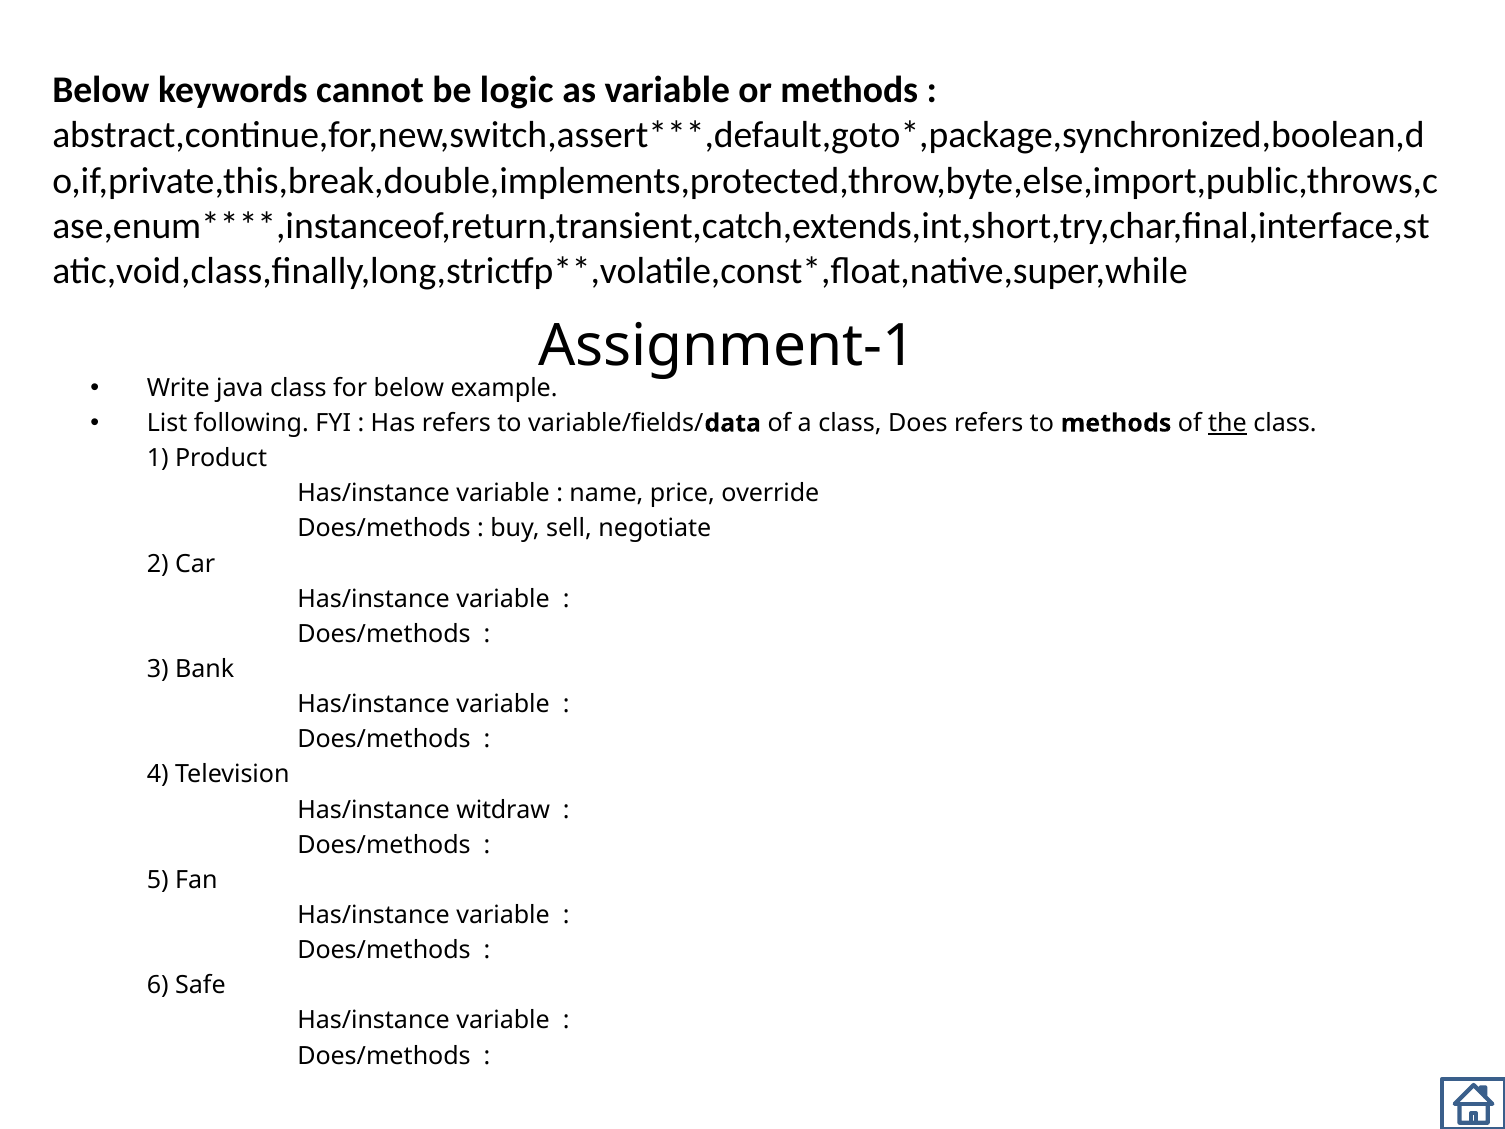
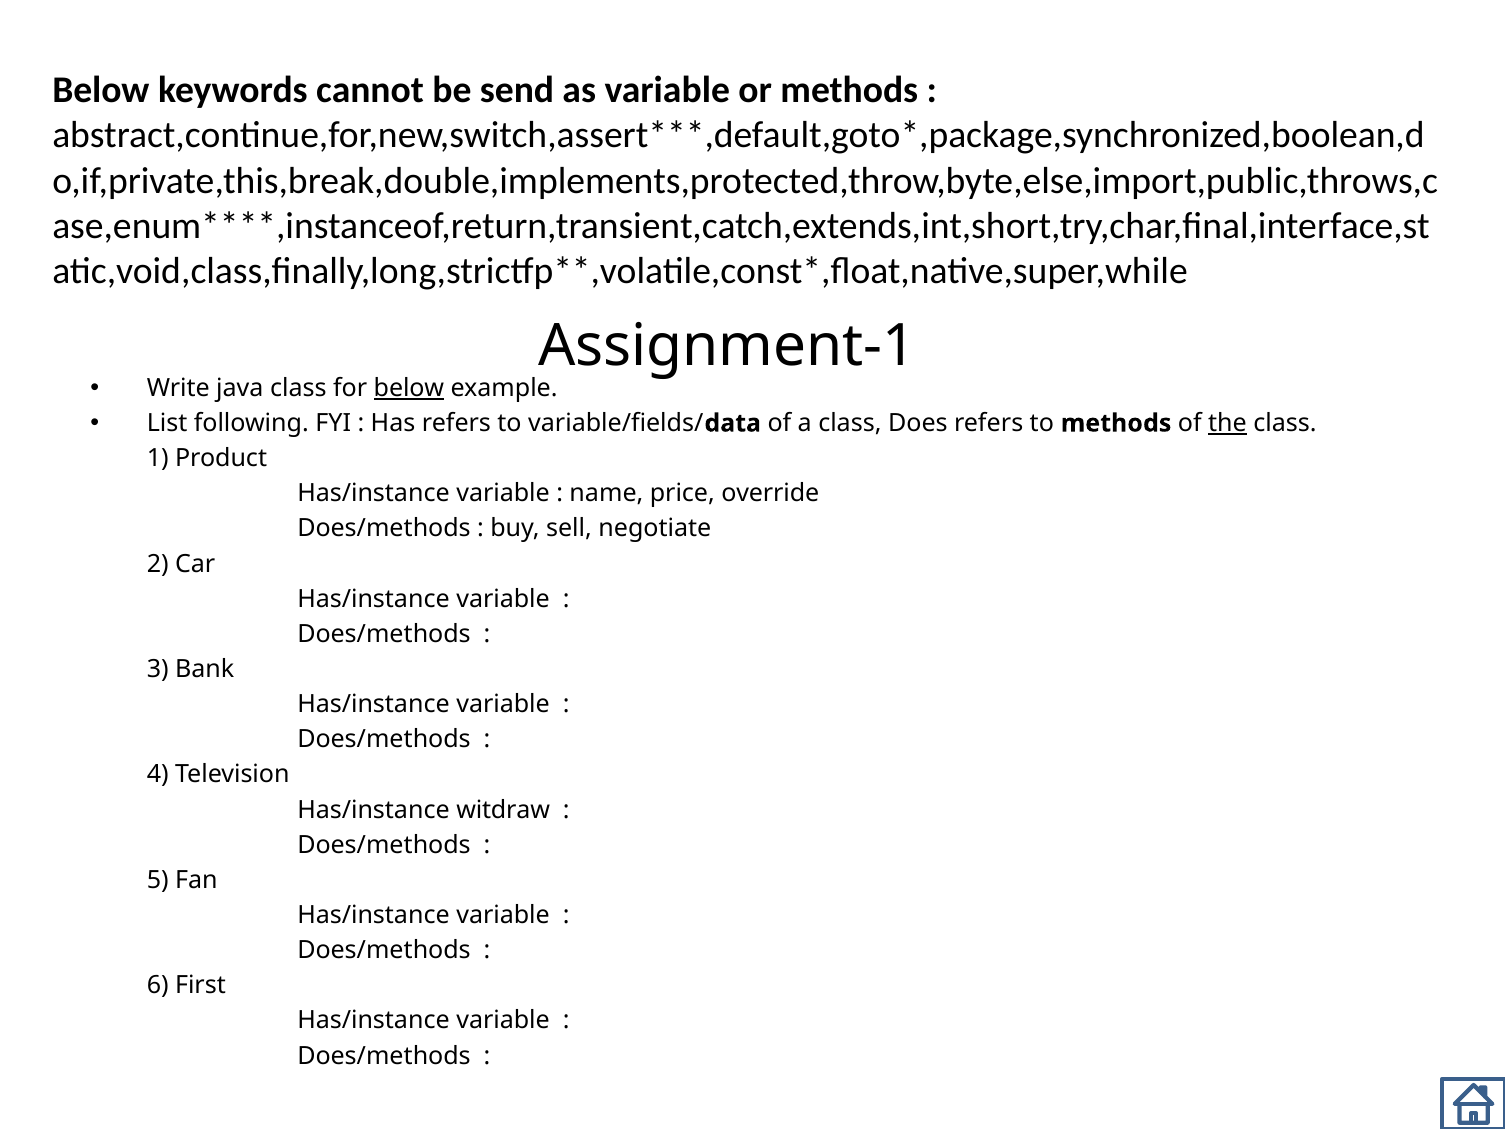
logic: logic -> send
below at (409, 388) underline: none -> present
Safe: Safe -> First
